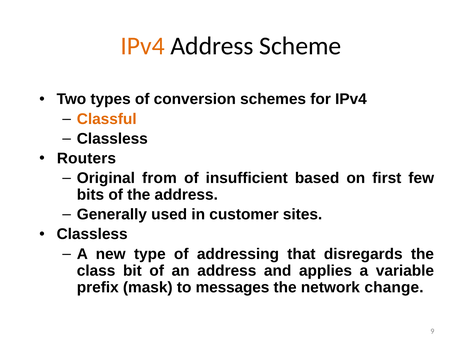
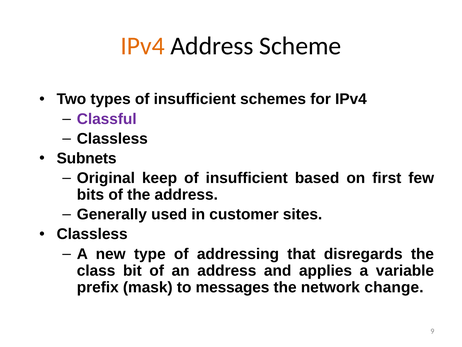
types of conversion: conversion -> insufficient
Classful colour: orange -> purple
Routers: Routers -> Subnets
from: from -> keep
